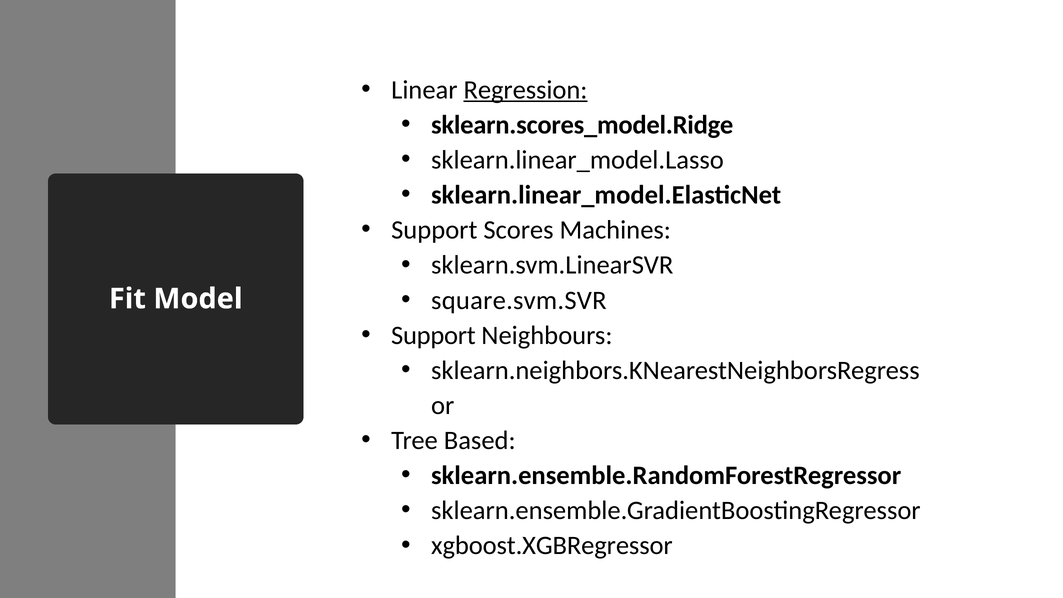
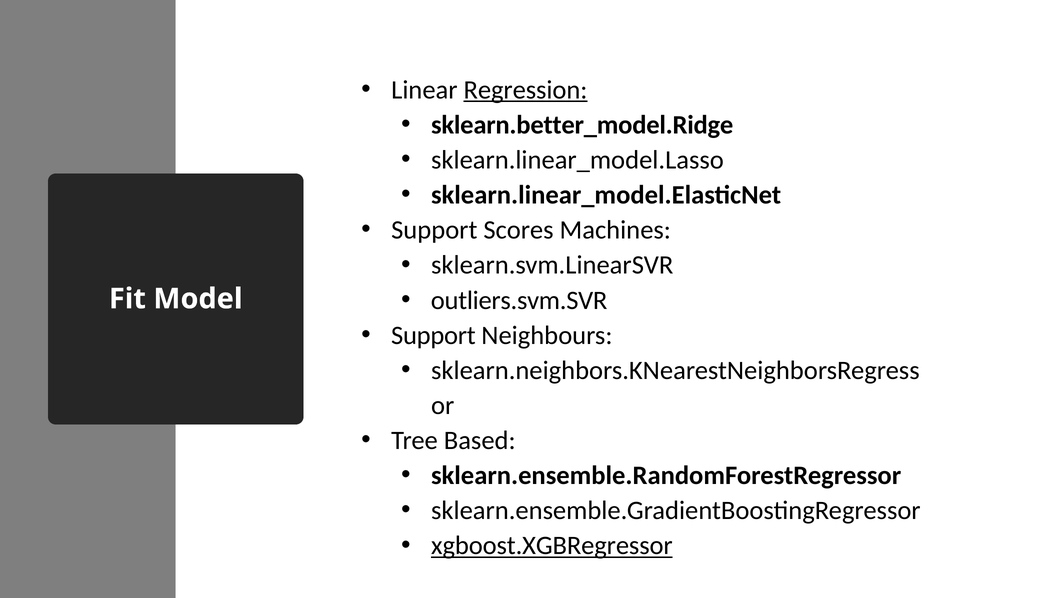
sklearn.scores_model.Ridge: sklearn.scores_model.Ridge -> sklearn.better_model.Ridge
square.svm.SVR: square.svm.SVR -> outliers.svm.SVR
xgboost.XGBRegressor underline: none -> present
